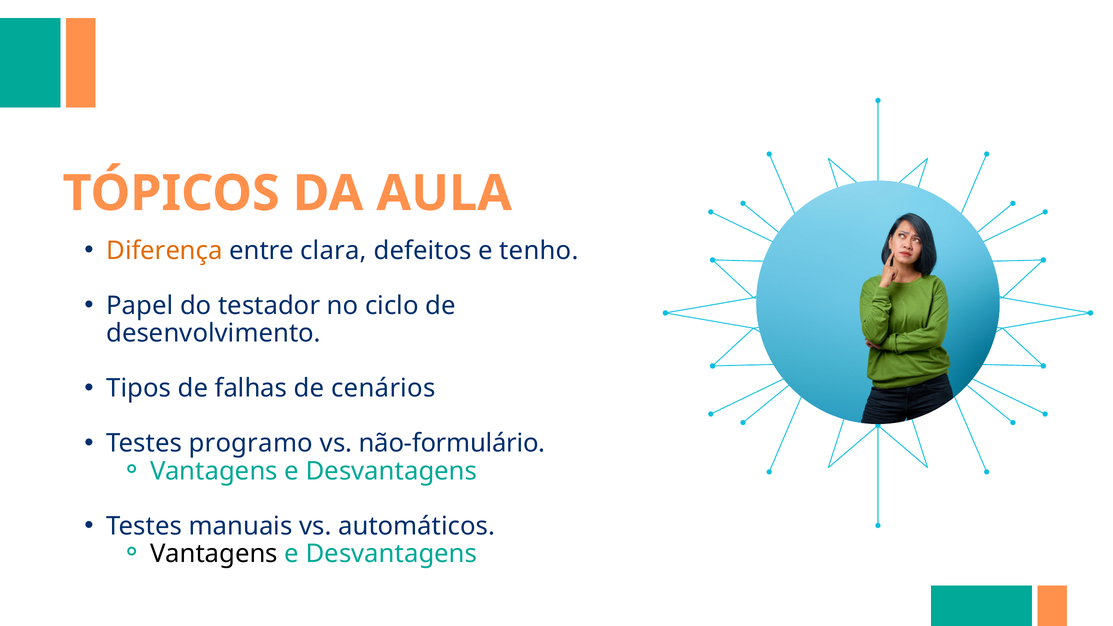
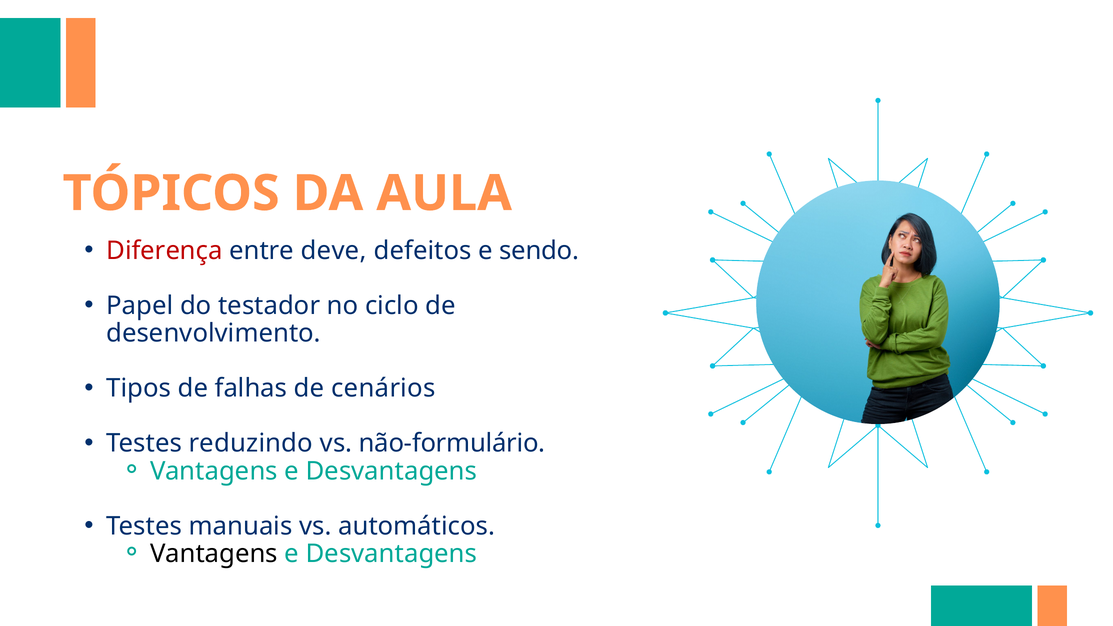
Diferença colour: orange -> red
clara: clara -> deve
tenho: tenho -> sendo
programo: programo -> reduzindo
